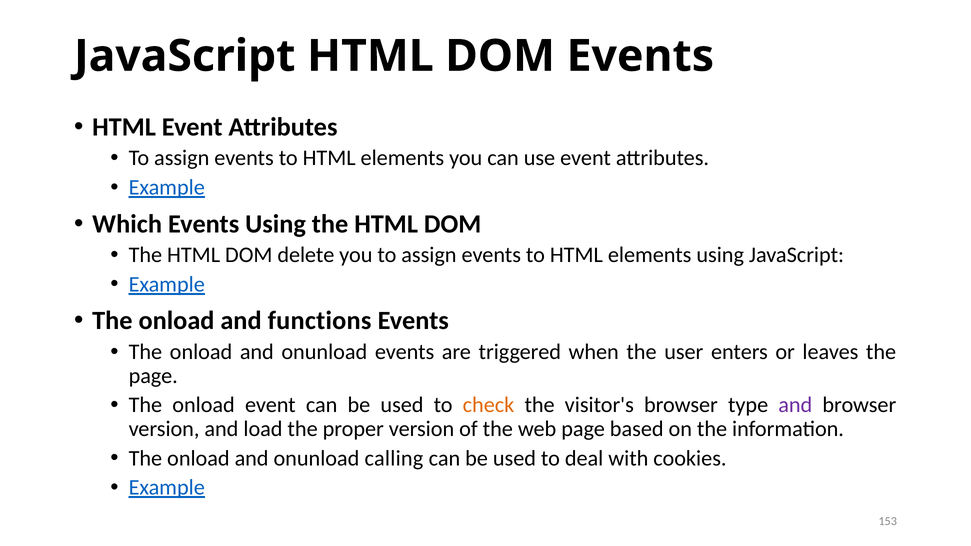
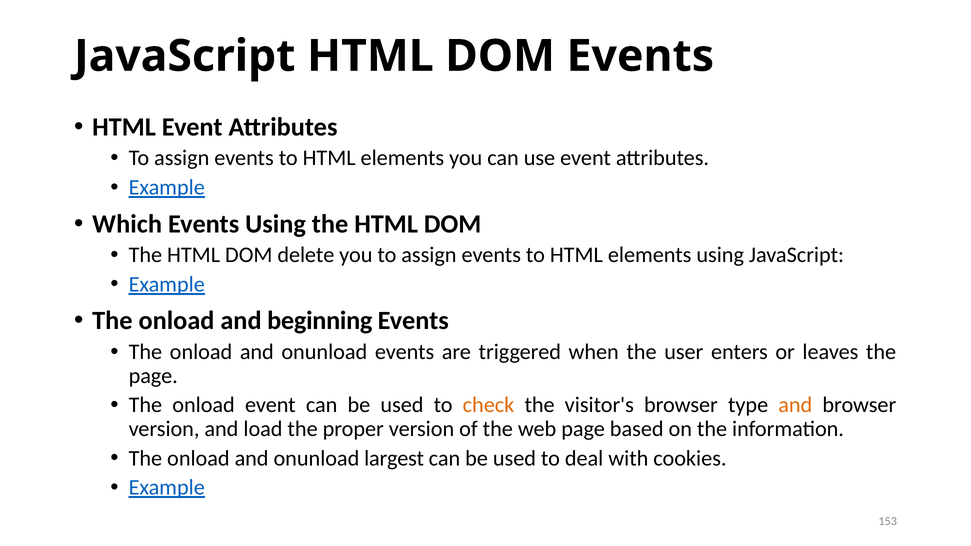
functions: functions -> beginning
and at (795, 405) colour: purple -> orange
calling: calling -> largest
